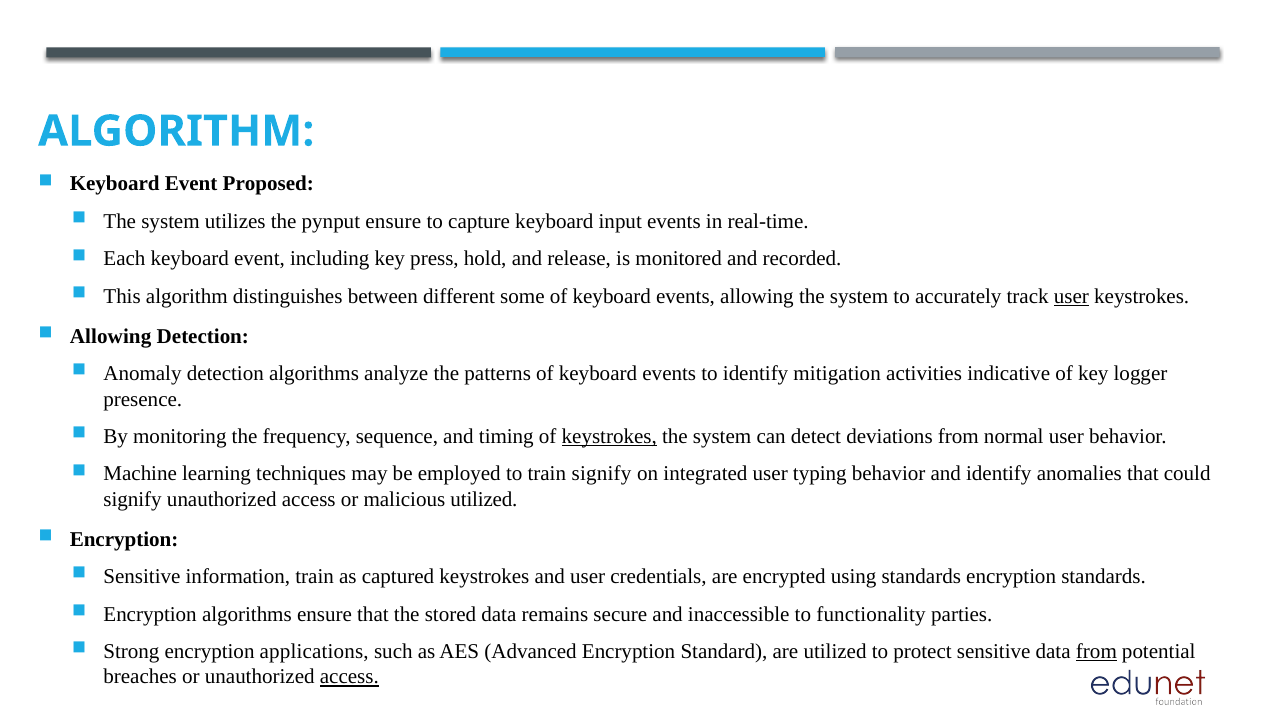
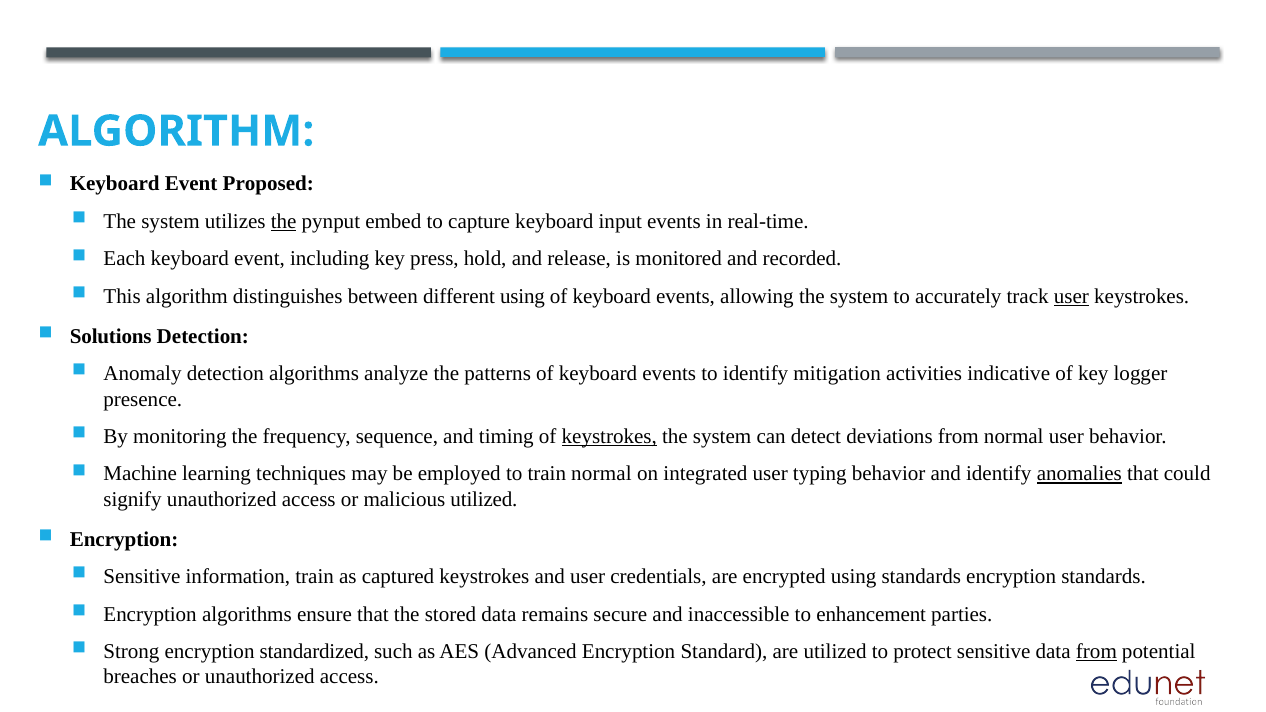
the at (284, 222) underline: none -> present
pynput ensure: ensure -> embed
different some: some -> using
Allowing at (111, 336): Allowing -> Solutions
train signify: signify -> normal
anomalies underline: none -> present
functionality: functionality -> enhancement
applications: applications -> standardized
access at (349, 677) underline: present -> none
